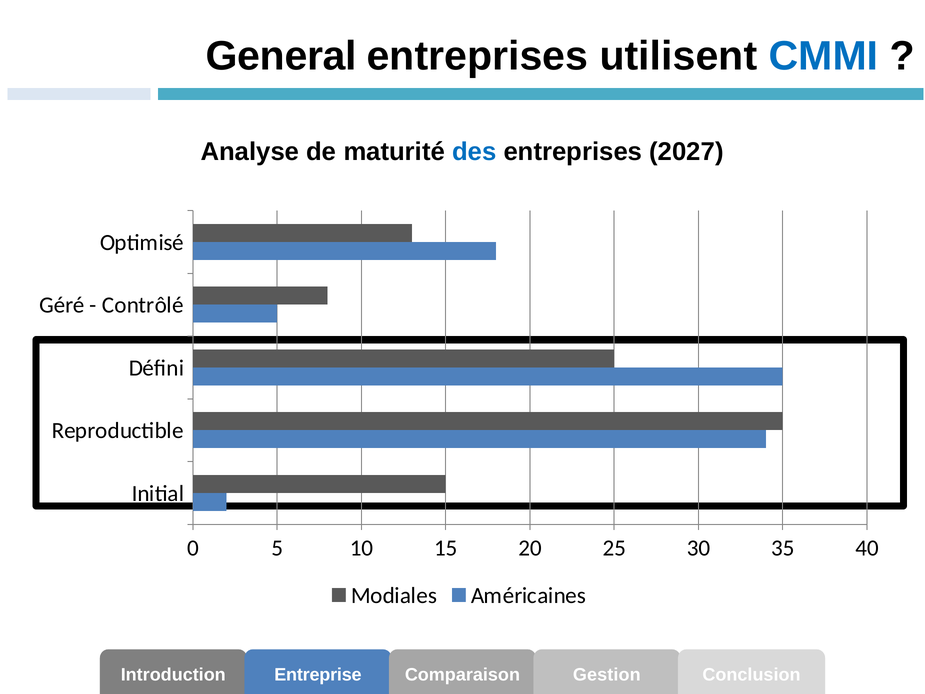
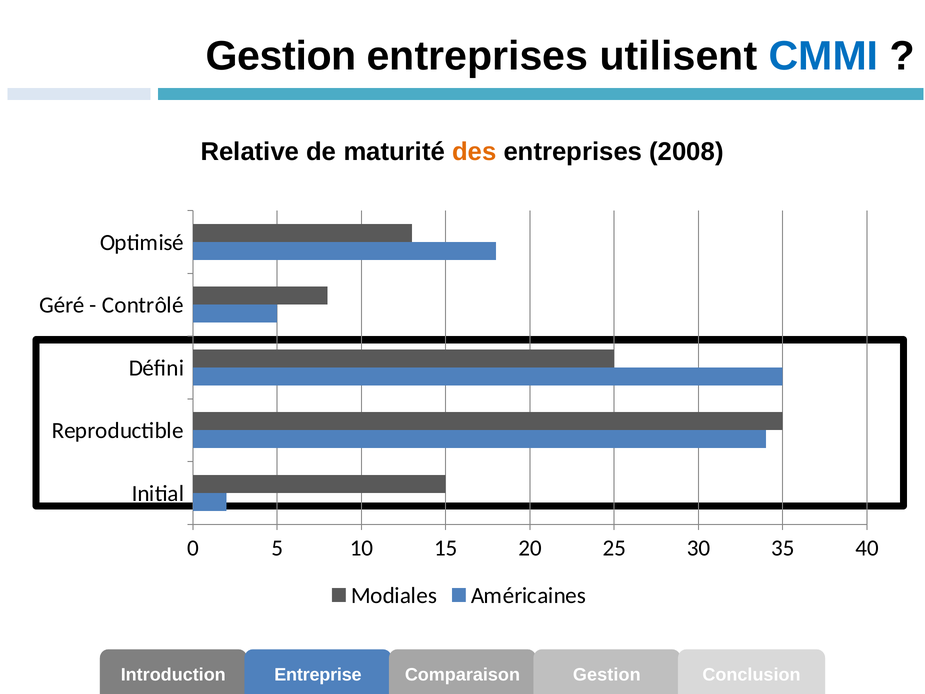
General at (281, 56): General -> Gestion
Analyse: Analyse -> Relative
des colour: blue -> orange
2027: 2027 -> 2008
